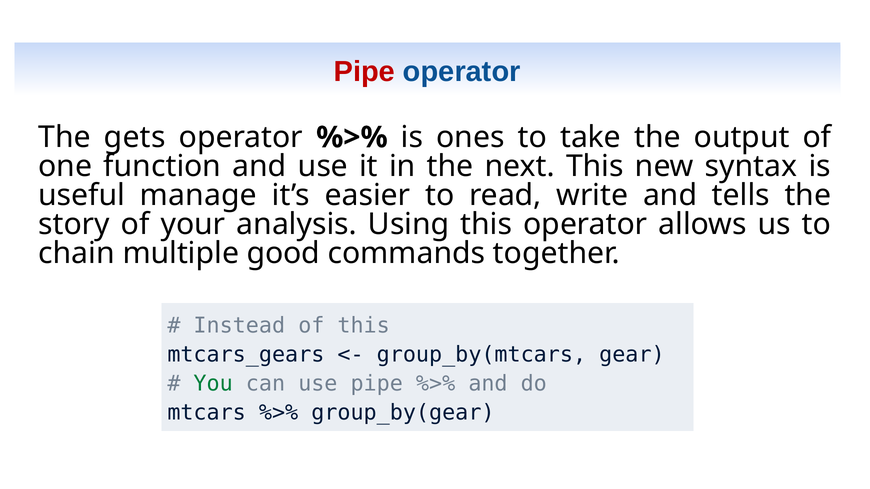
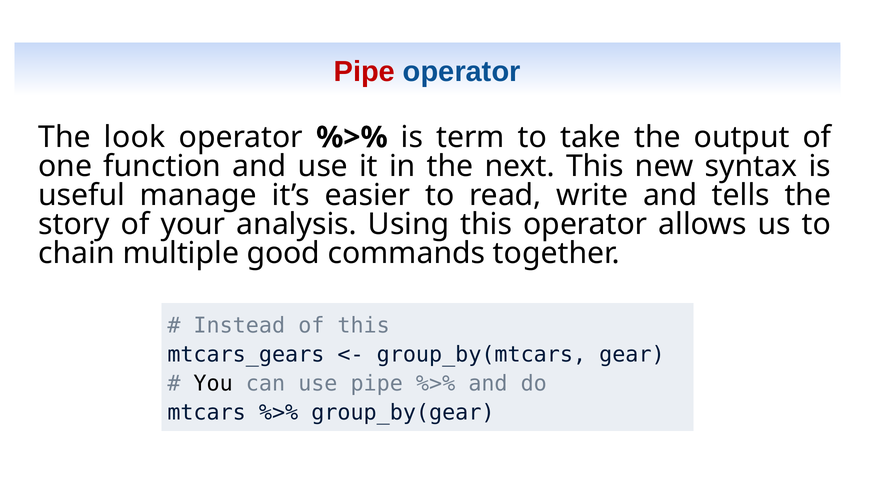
gets: gets -> look
ones: ones -> term
You colour: green -> black
